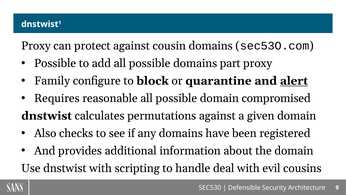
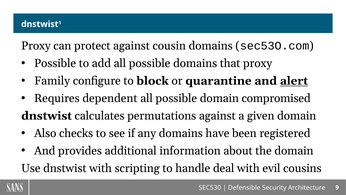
part: part -> that
reasonable: reasonable -> dependent
